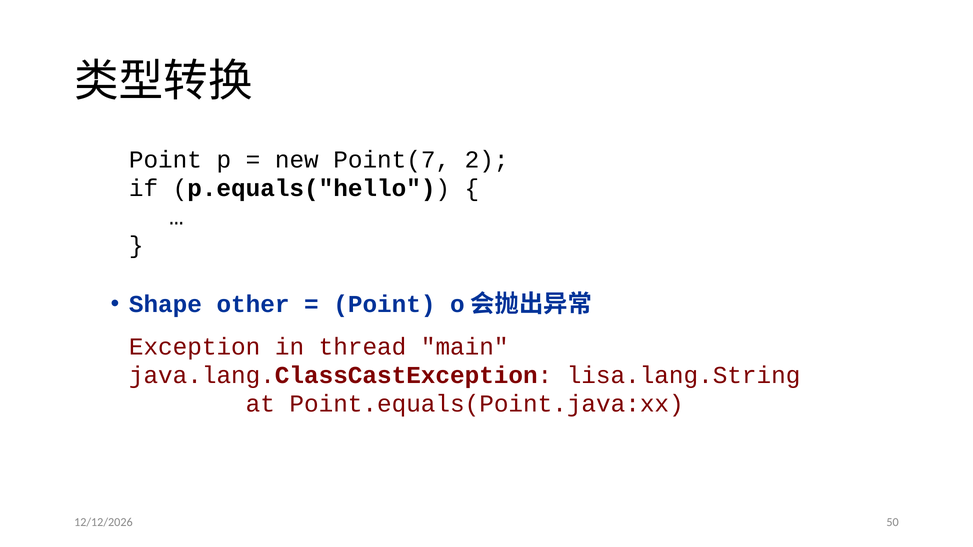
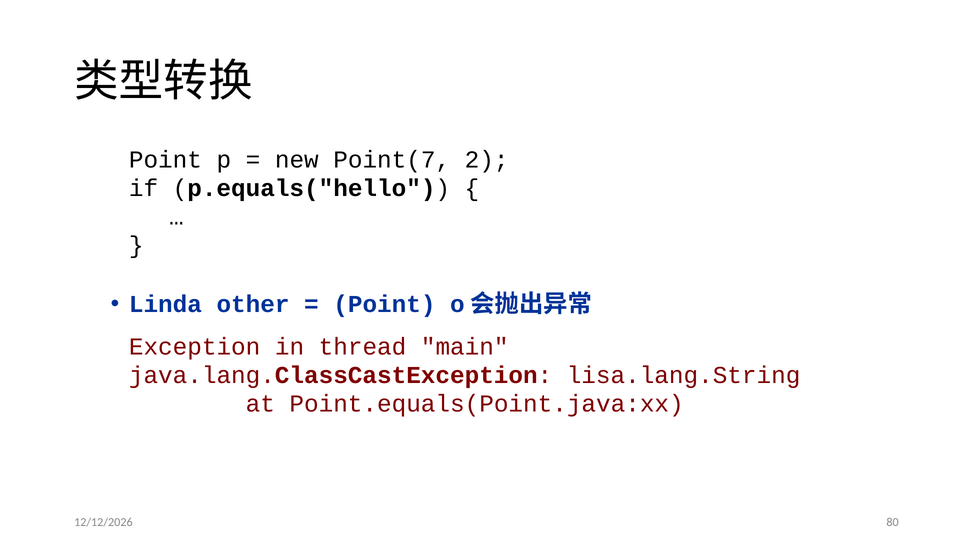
Shape: Shape -> Linda
50: 50 -> 80
